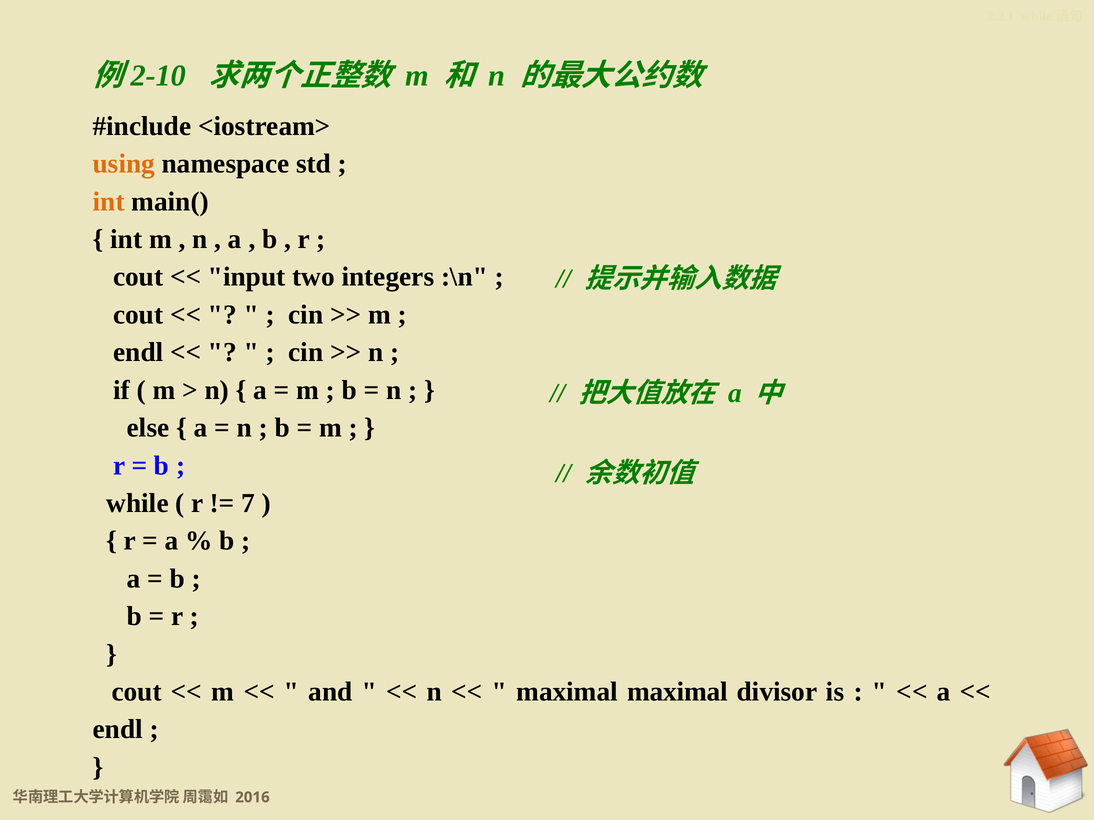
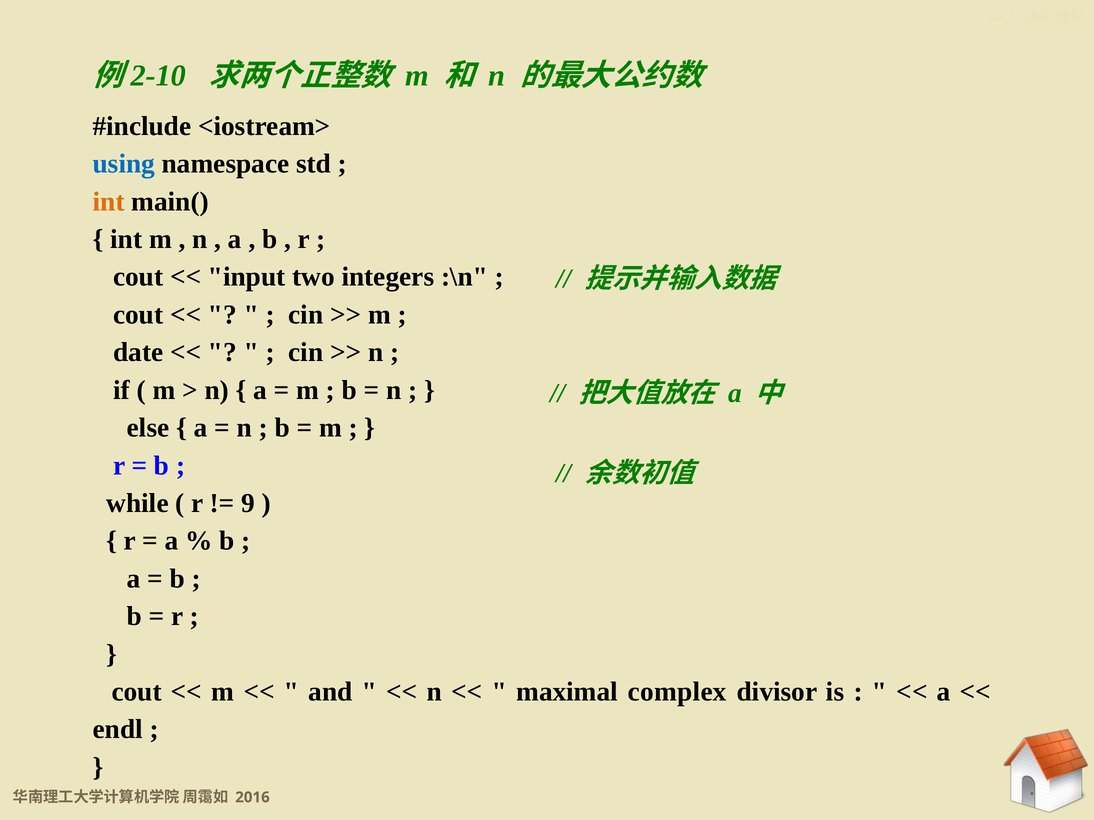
using colour: orange -> blue
endl at (138, 353): endl -> date
7: 7 -> 9
maximal maximal: maximal -> complex
